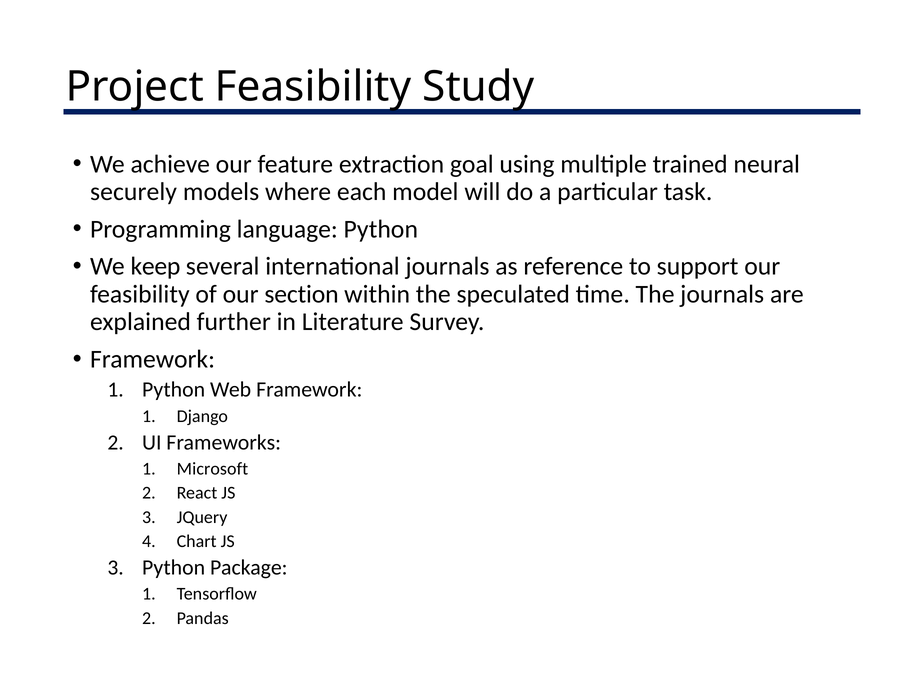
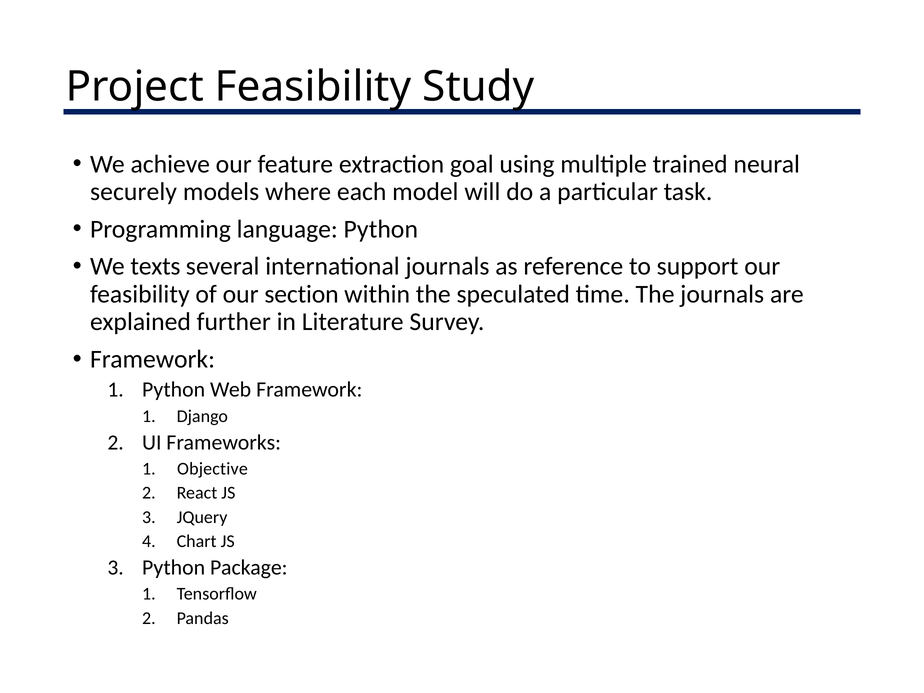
keep: keep -> texts
Microsoft: Microsoft -> Objective
